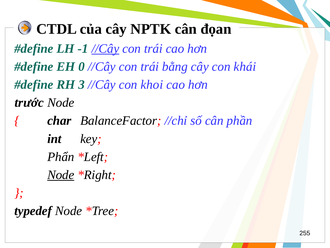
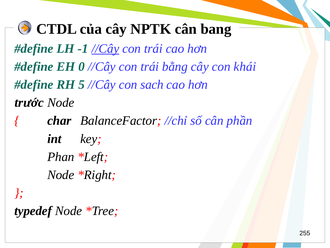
đọan: đọan -> bang
3: 3 -> 5
khoi: khoi -> sach
Phẩn: Phẩn -> Phan
Node at (61, 174) underline: present -> none
